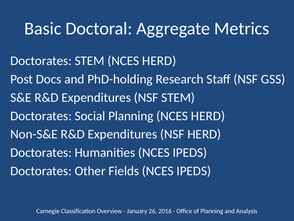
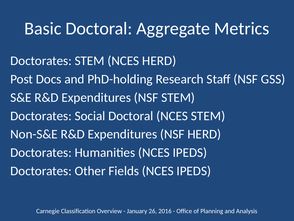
Social Planning: Planning -> Doctoral
HERD at (208, 116): HERD -> STEM
